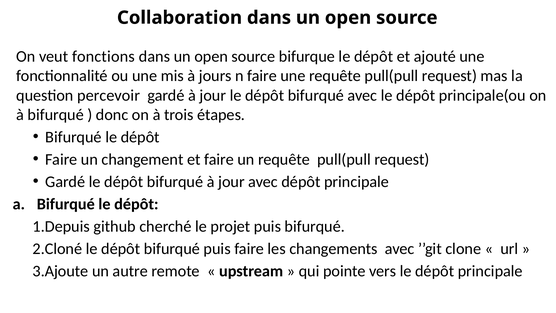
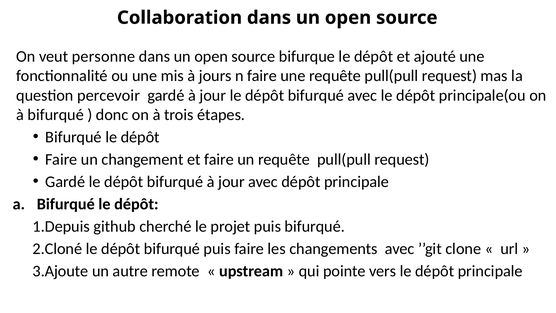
fonctions: fonctions -> personne
